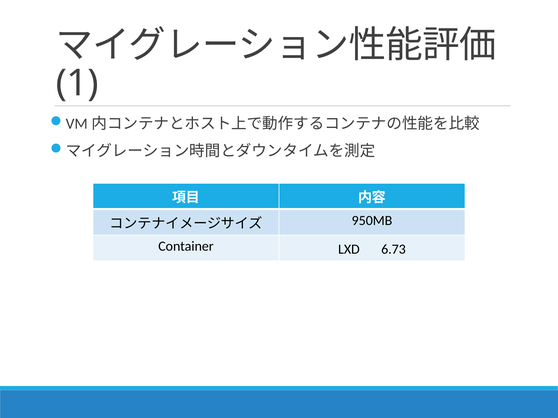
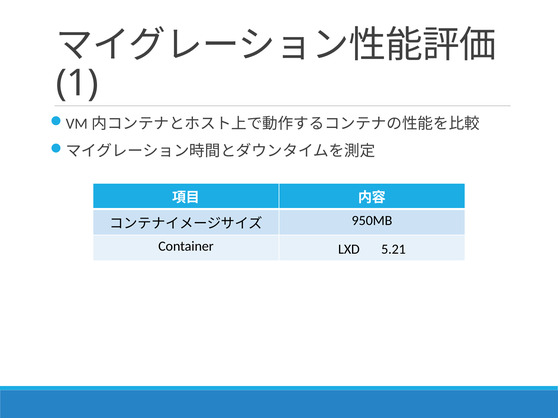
6.73: 6.73 -> 5.21
